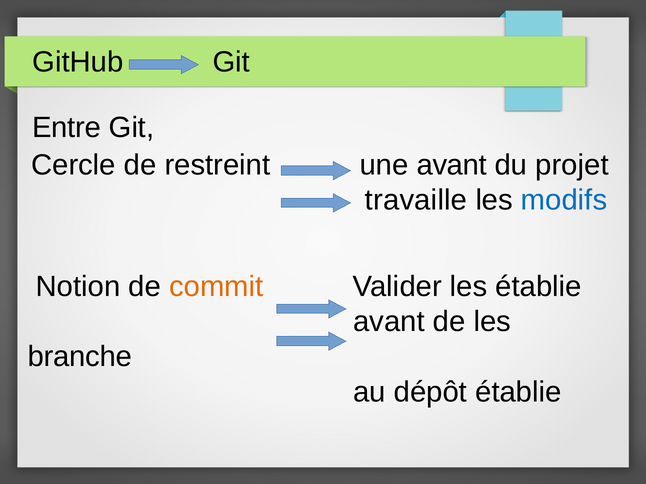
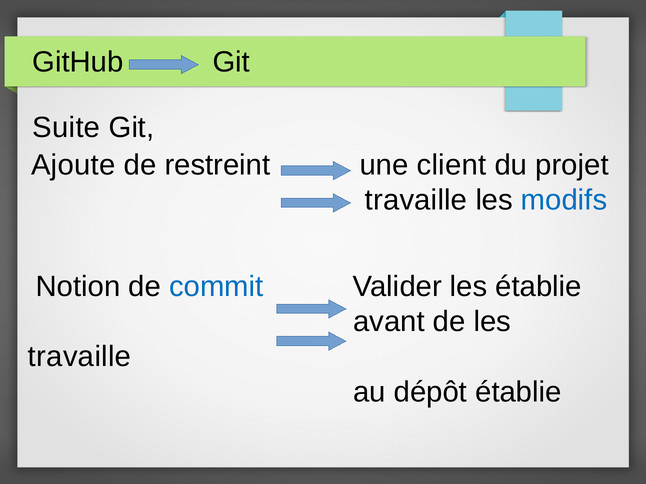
Entre: Entre -> Suite
Cercle: Cercle -> Ajoute
une avant: avant -> client
commit colour: orange -> blue
branche at (80, 357): branche -> travaille
